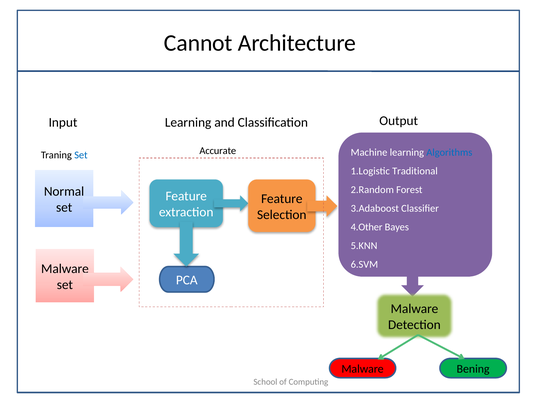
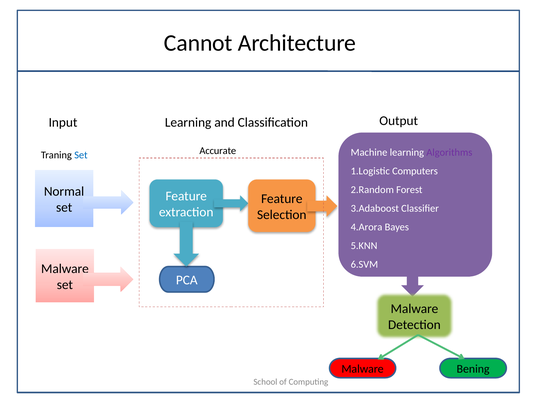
Algorithms colour: blue -> purple
Traditional: Traditional -> Computers
4.Other: 4.Other -> 4.Arora
